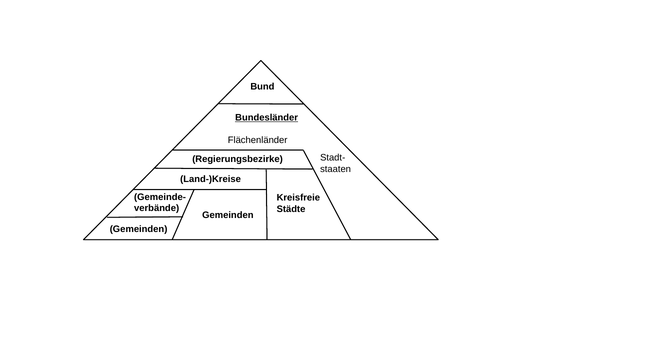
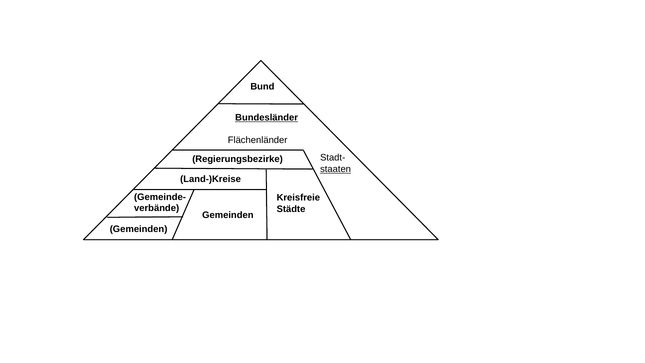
staaten underline: none -> present
